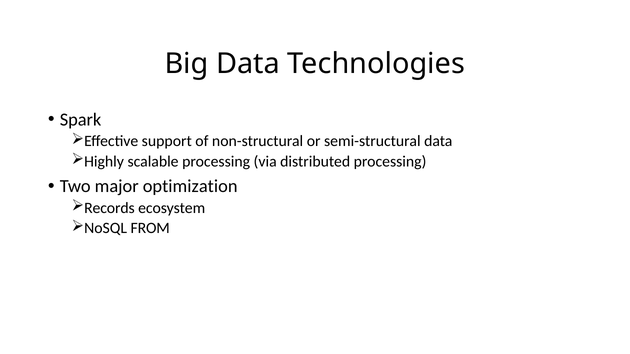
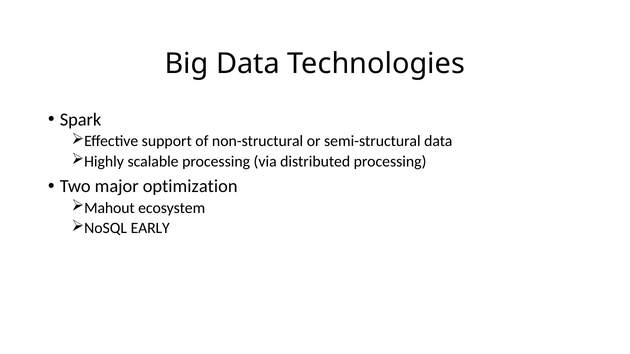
Records: Records -> Mahout
FROM: FROM -> EARLY
